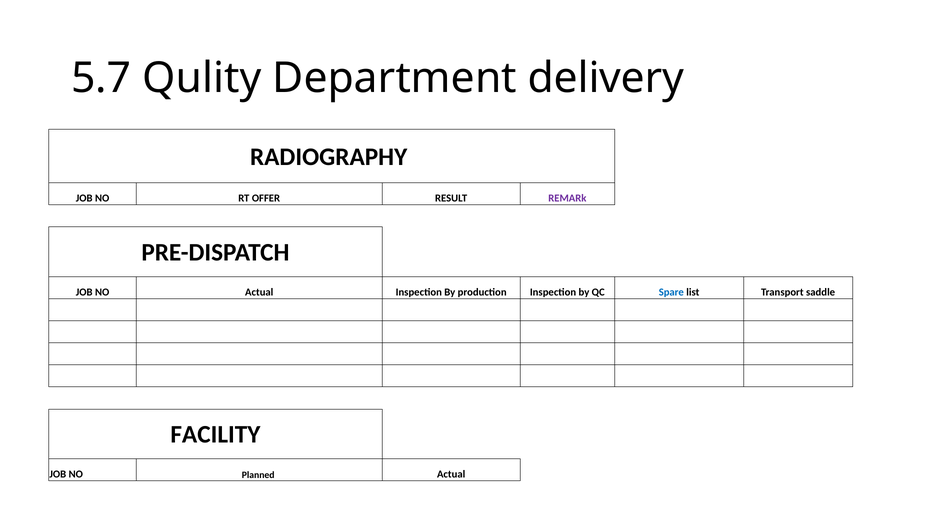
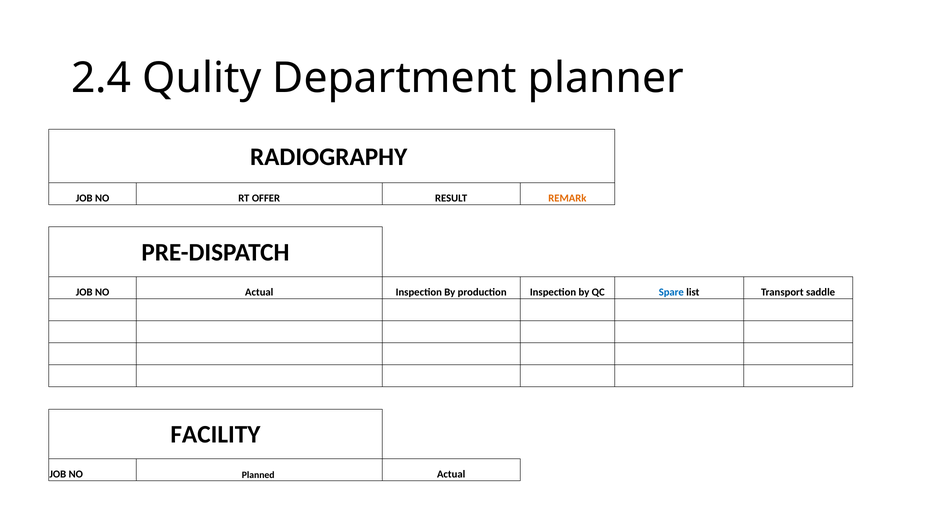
5.7: 5.7 -> 2.4
delivery: delivery -> planner
REMARk colour: purple -> orange
